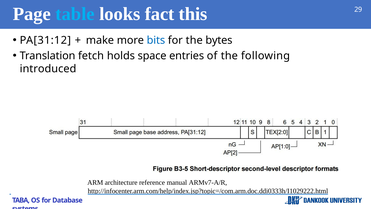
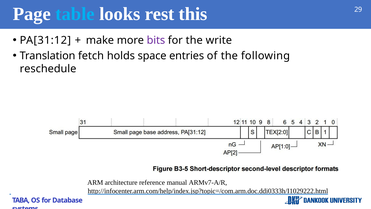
fact: fact -> rest
bits colour: blue -> purple
bytes: bytes -> write
introduced: introduced -> reschedule
